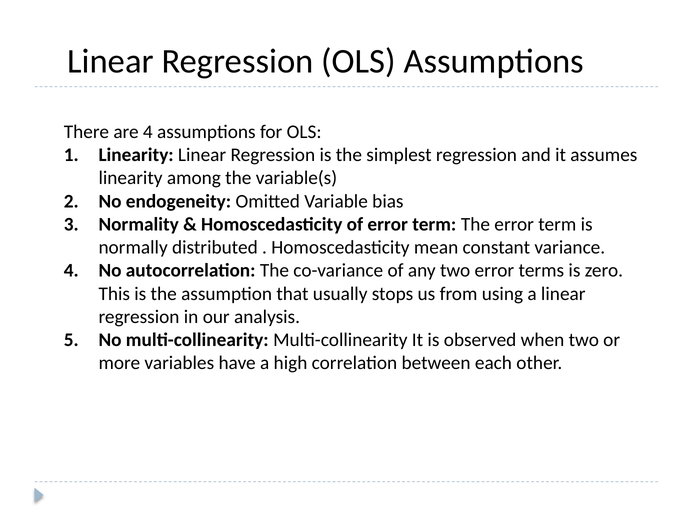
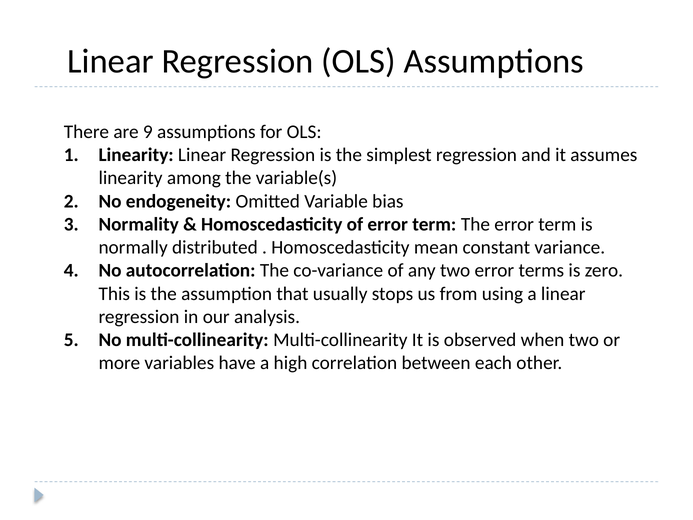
are 4: 4 -> 9
